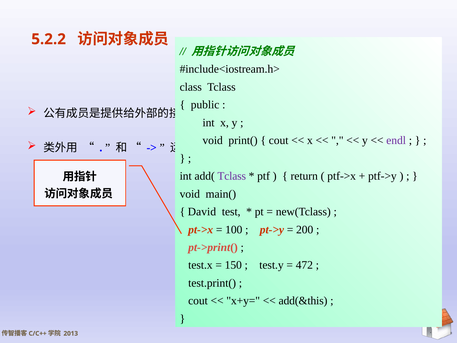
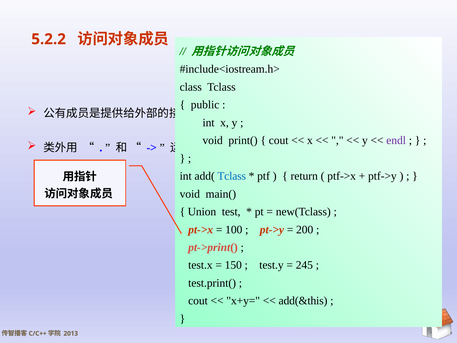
Tclass at (232, 176) colour: purple -> blue
David: David -> Union
472: 472 -> 245
